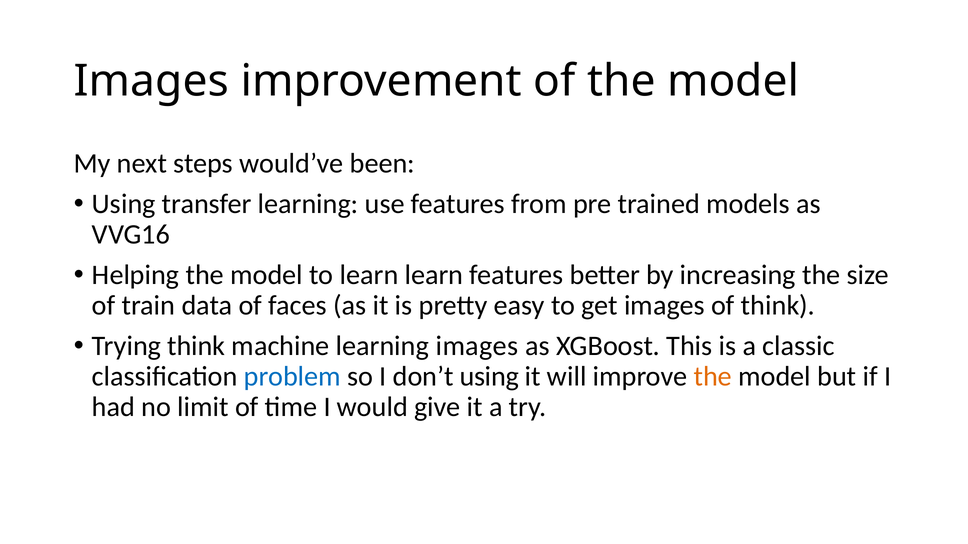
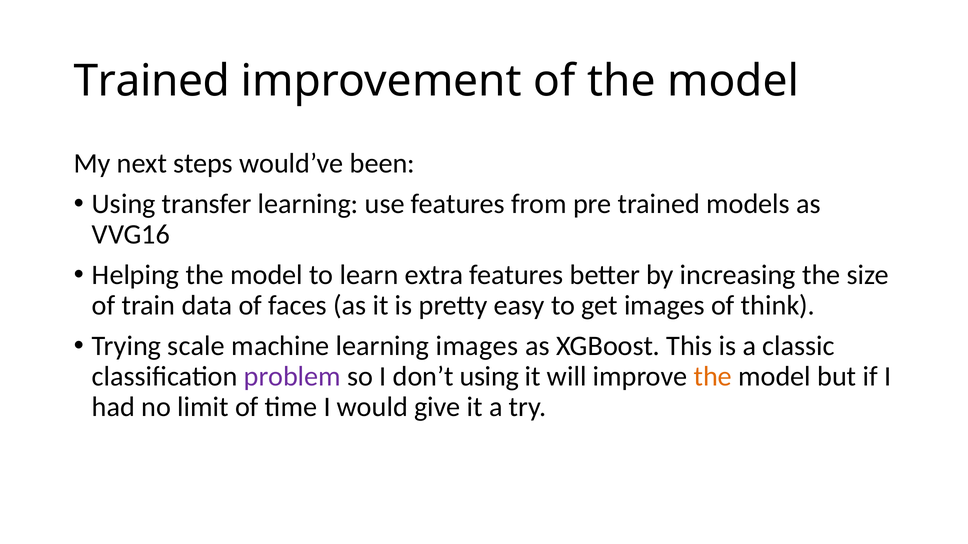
Images at (151, 81): Images -> Trained
learn learn: learn -> extra
Trying think: think -> scale
problem colour: blue -> purple
